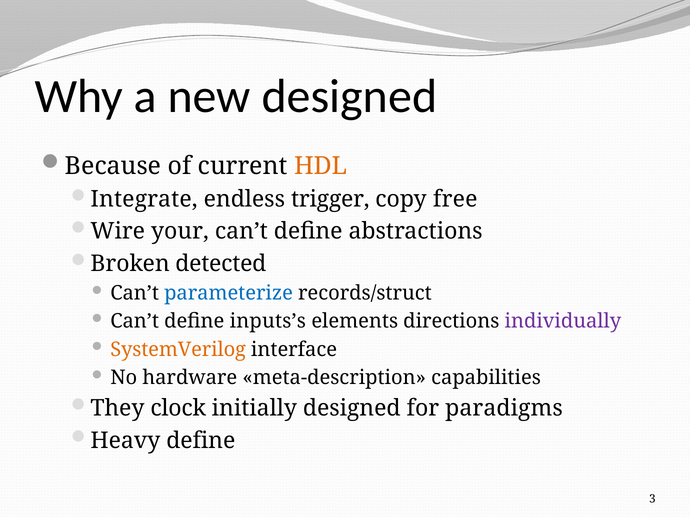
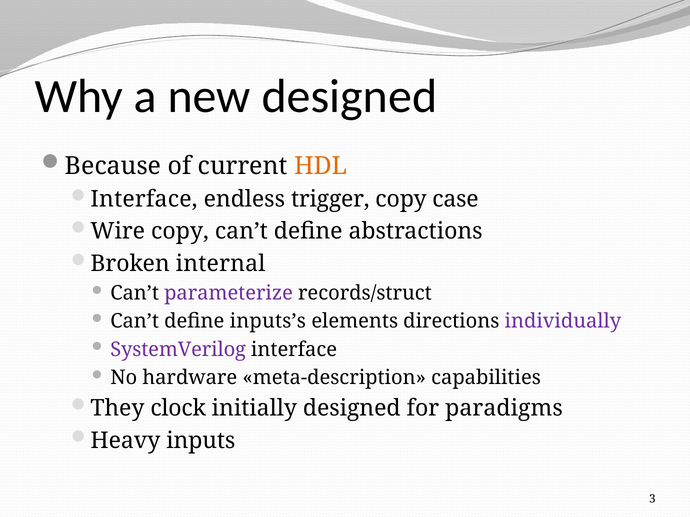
Integrate at (144, 199): Integrate -> Interface
free: free -> case
Wire your: your -> copy
detected: detected -> internal
parameterize colour: blue -> purple
SystemVerilog colour: orange -> purple
Heavy define: define -> inputs
